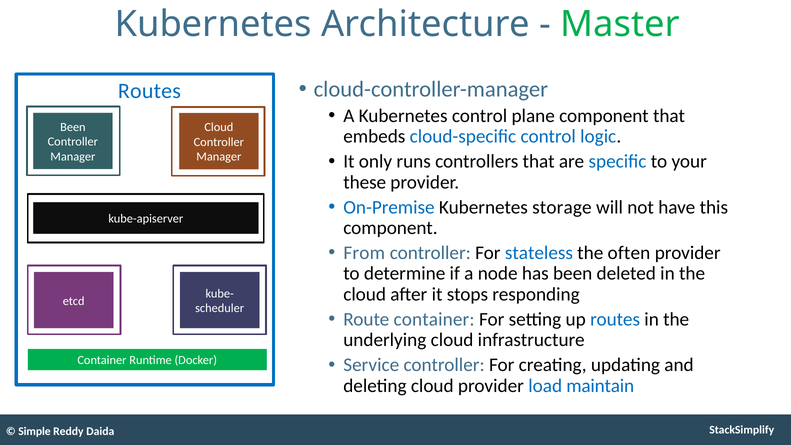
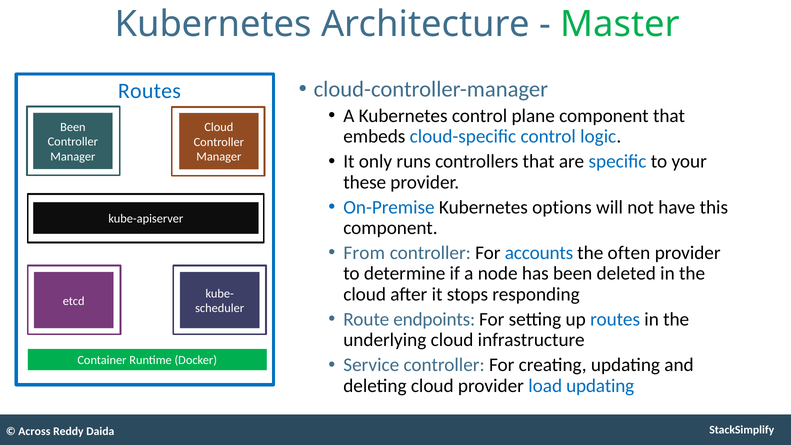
storage: storage -> options
stateless: stateless -> accounts
Route container: container -> endpoints
load maintain: maintain -> updating
Simple: Simple -> Across
